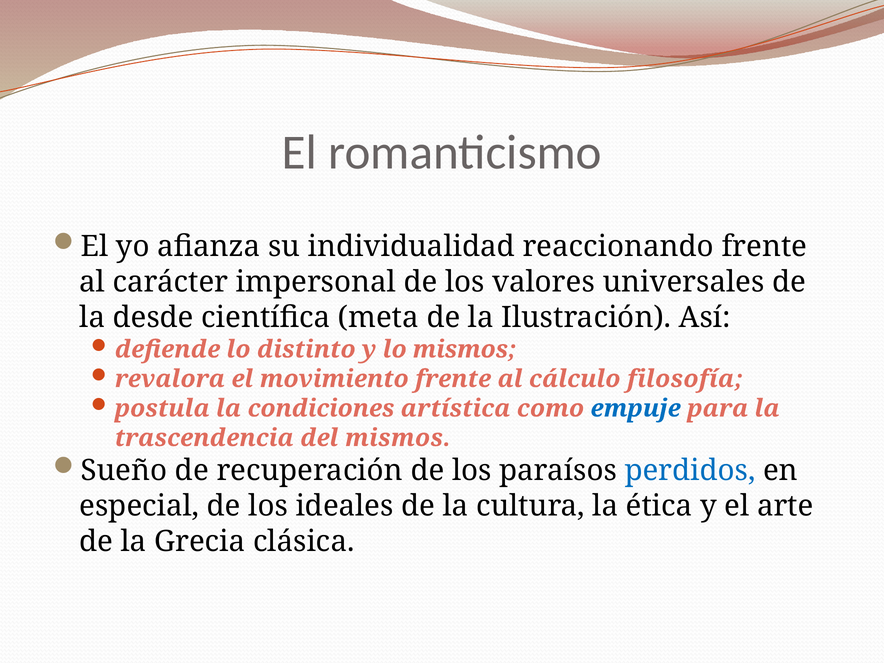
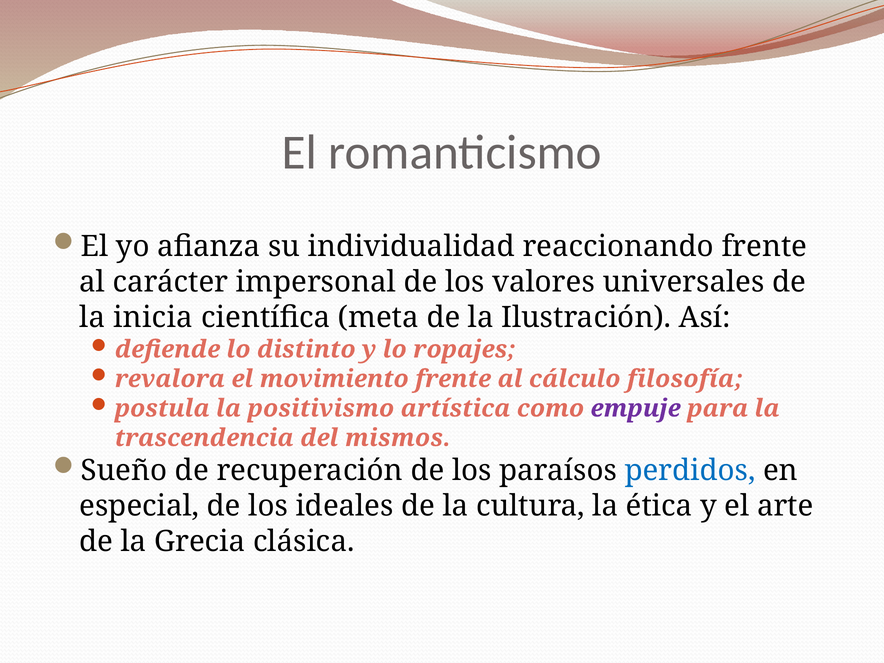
desde: desde -> inicia
lo mismos: mismos -> ropajes
condiciones: condiciones -> positivismo
empuje colour: blue -> purple
